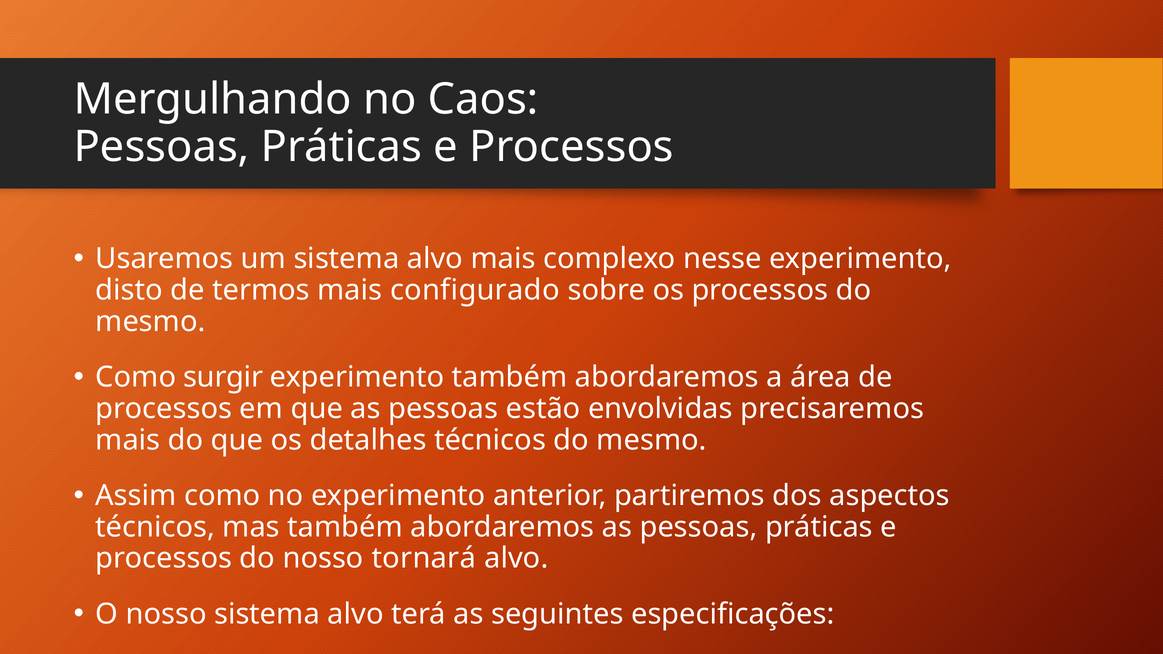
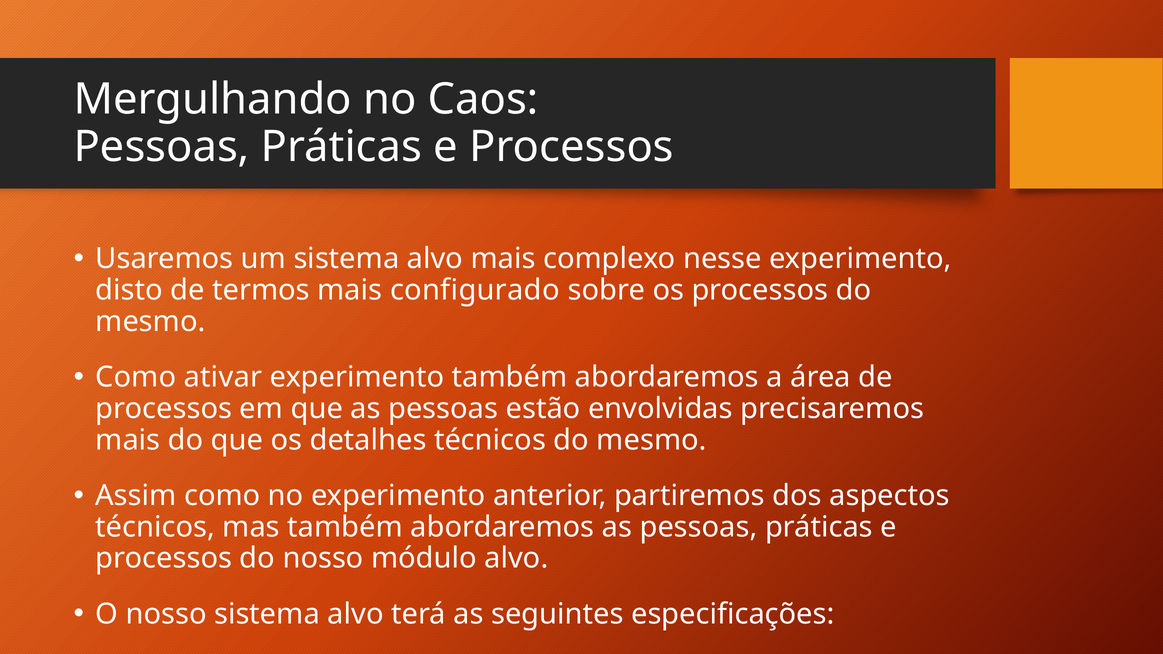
surgir: surgir -> ativar
tornará: tornará -> módulo
